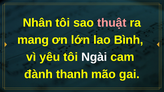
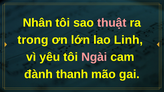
mang: mang -> trong
Bình: Bình -> Linh
Ngài colour: white -> pink
